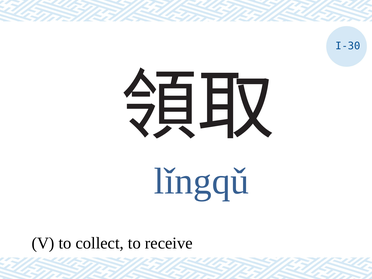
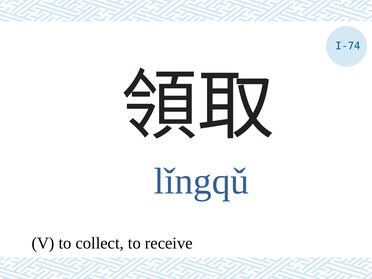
I-30: I-30 -> I-74
